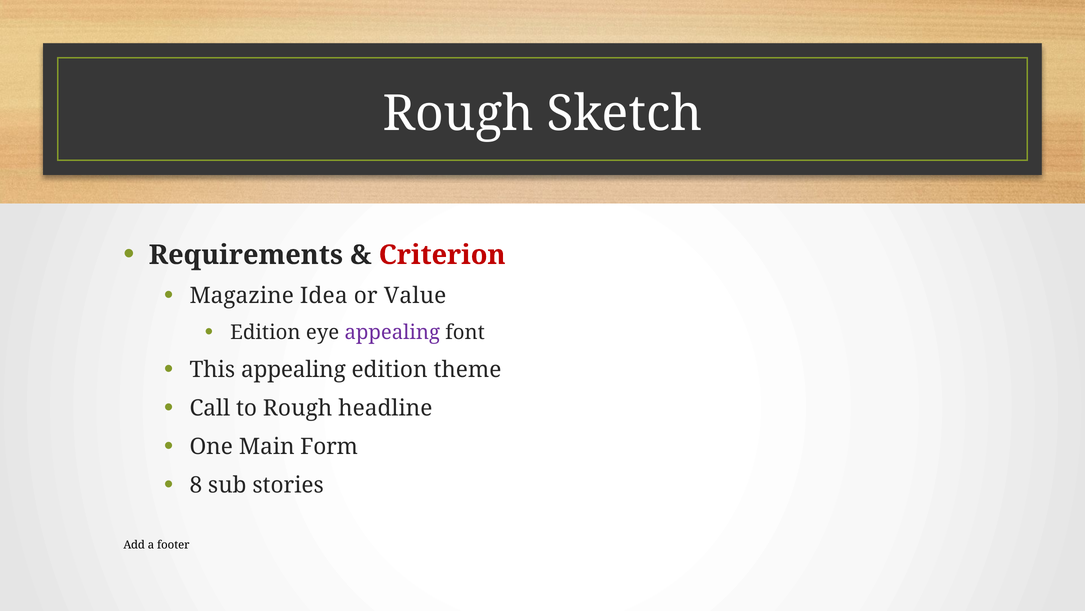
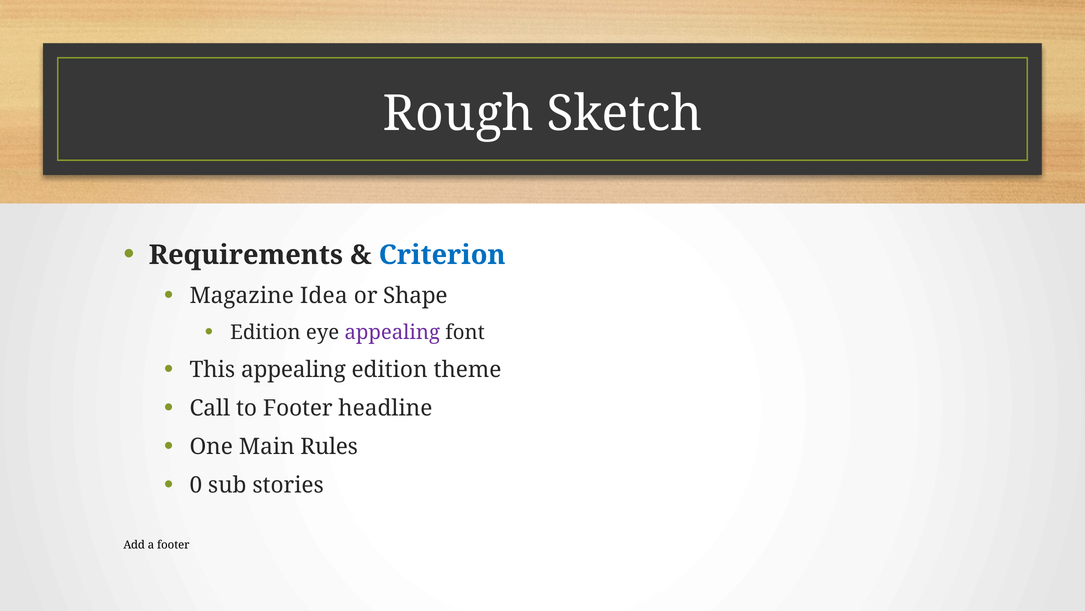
Criterion colour: red -> blue
Value: Value -> Shape
to Rough: Rough -> Footer
Form: Form -> Rules
8: 8 -> 0
